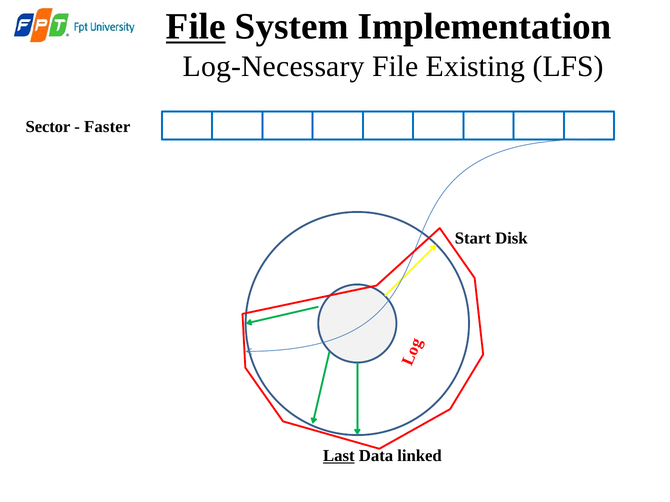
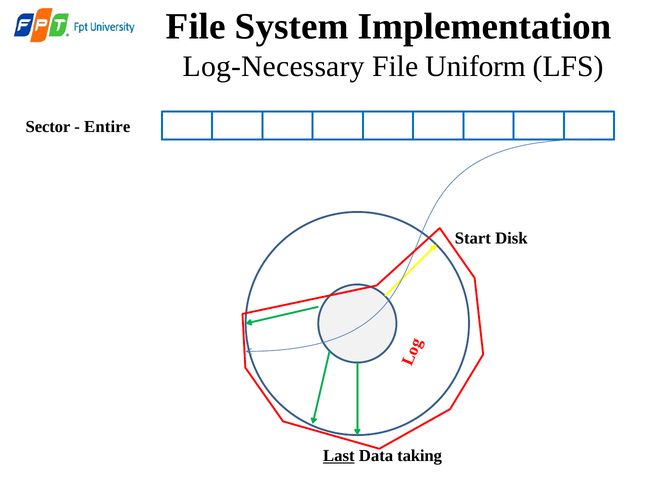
File at (196, 27) underline: present -> none
Existing: Existing -> Uniform
Faster: Faster -> Entire
linked: linked -> taking
